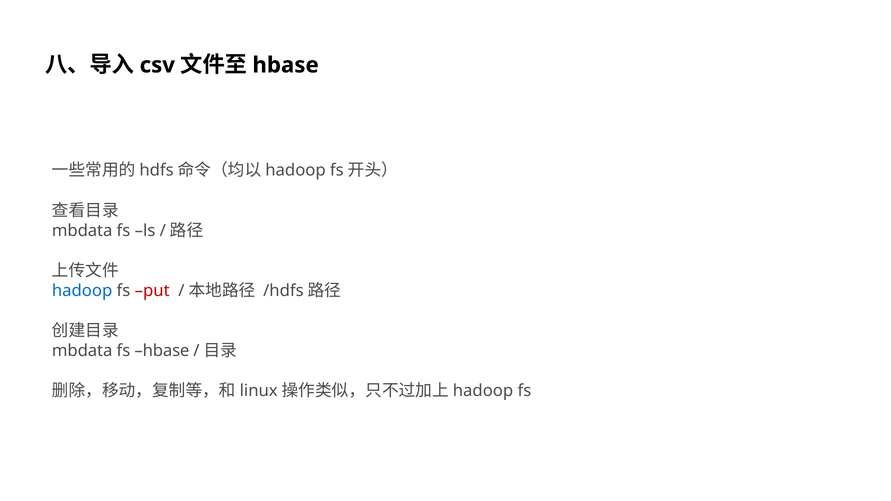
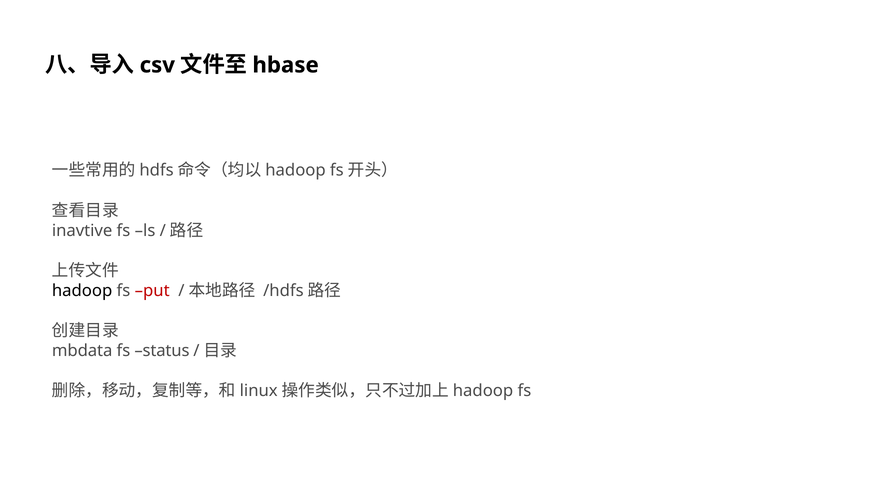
mbdata at (82, 231): mbdata -> inavtive
hadoop colour: blue -> black
fs hbase: hbase -> status
